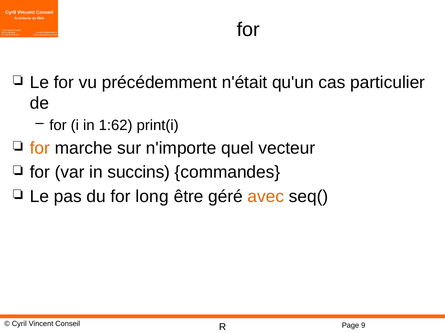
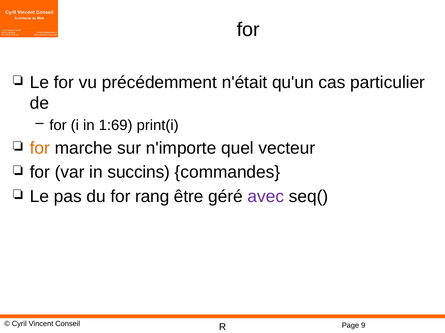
1:62: 1:62 -> 1:69
long: long -> rang
avec colour: orange -> purple
